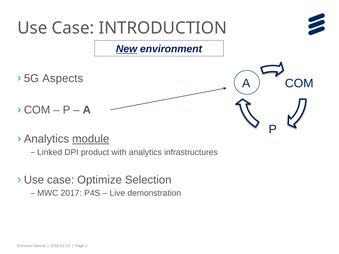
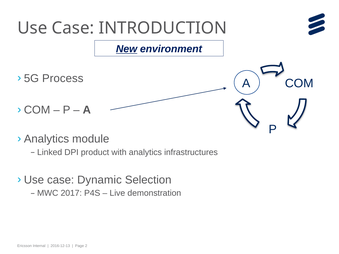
Aspects: Aspects -> Process
module underline: present -> none
Optimize: Optimize -> Dynamic
